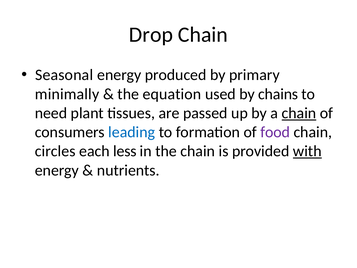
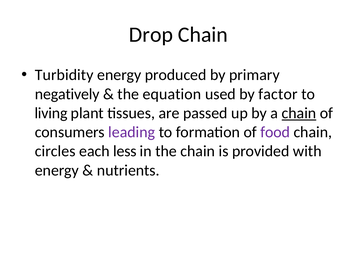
Seasonal: Seasonal -> Turbidity
minimally: minimally -> negatively
chains: chains -> factor
need: need -> living
leading colour: blue -> purple
with underline: present -> none
